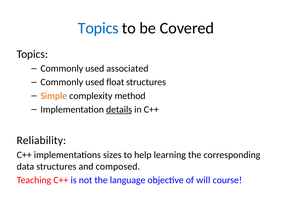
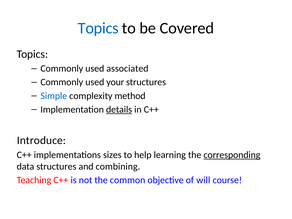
float: float -> your
Simple colour: orange -> blue
Reliability: Reliability -> Introduce
corresponding underline: none -> present
composed: composed -> combining
language: language -> common
